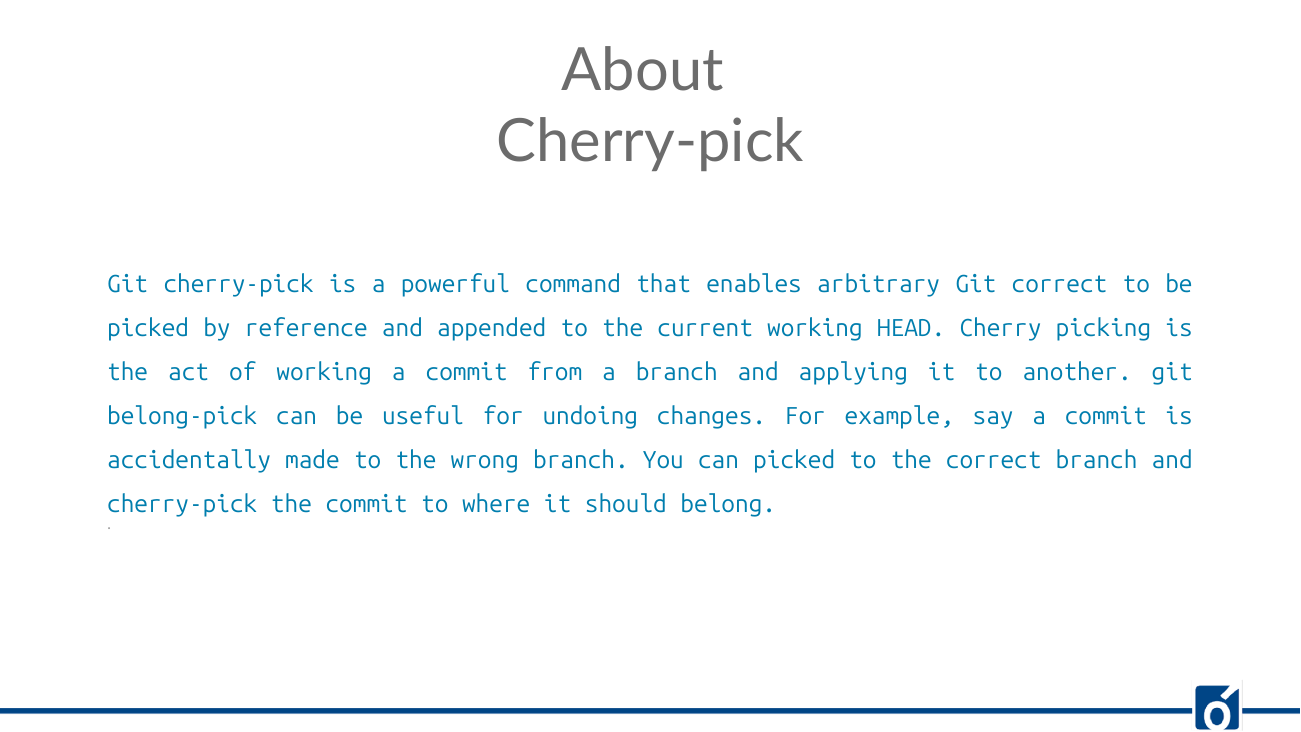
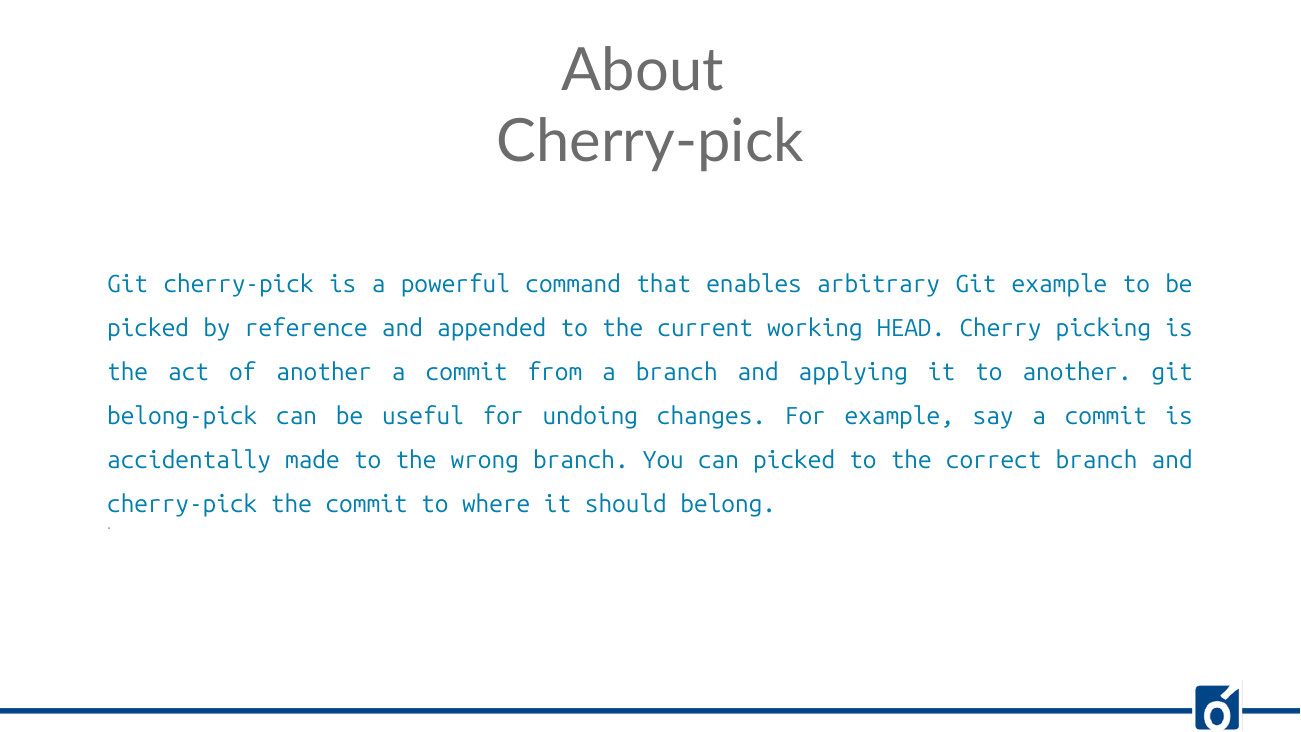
Git correct: correct -> example
of working: working -> another
